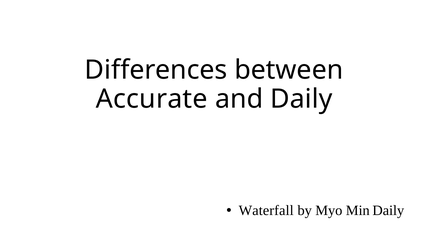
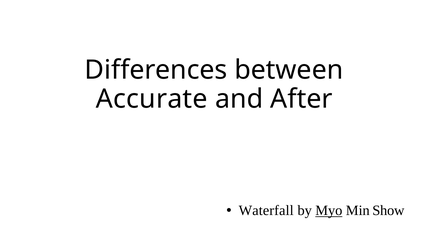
and Daily: Daily -> After
Myo underline: none -> present
Min Daily: Daily -> Show
